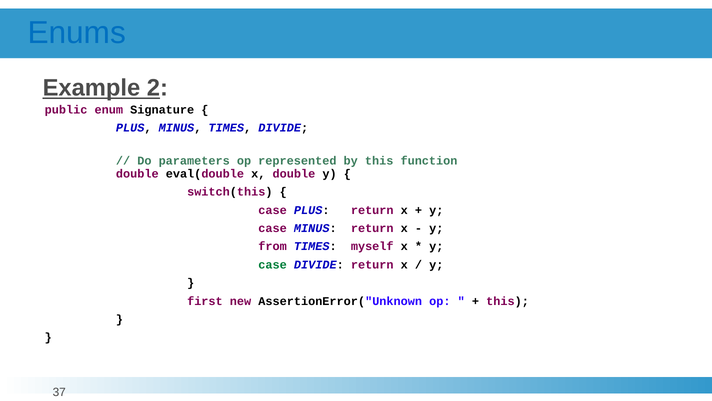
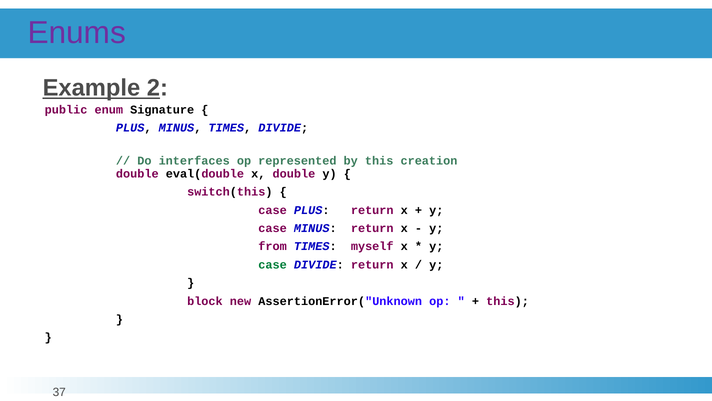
Enums colour: blue -> purple
parameters: parameters -> interfaces
function: function -> creation
first: first -> block
